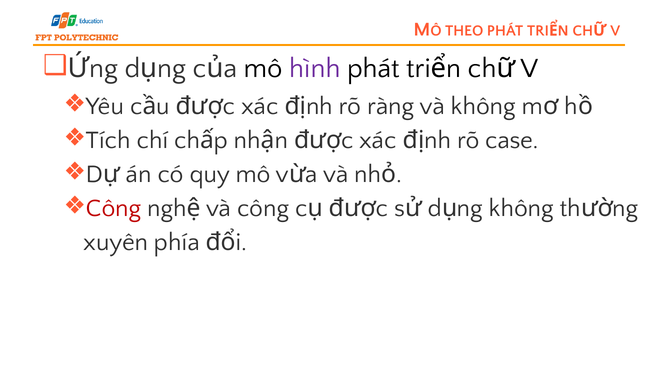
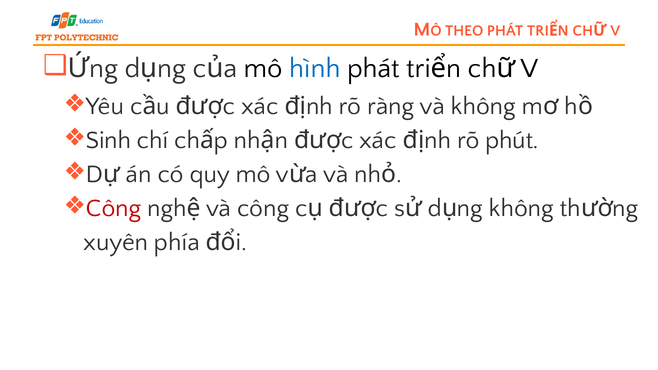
hình colour: purple -> blue
Tích: Tích -> Sinh
case: case -> phút
